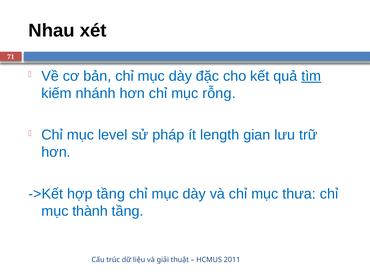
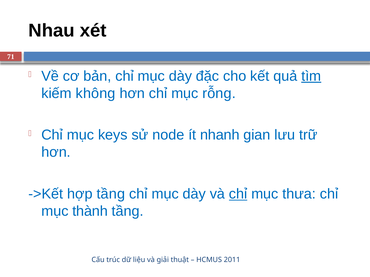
nhánh: nhánh -> không
level: level -> keys
pháp: pháp -> node
length: length -> nhanh
chỉ at (238, 194) underline: none -> present
